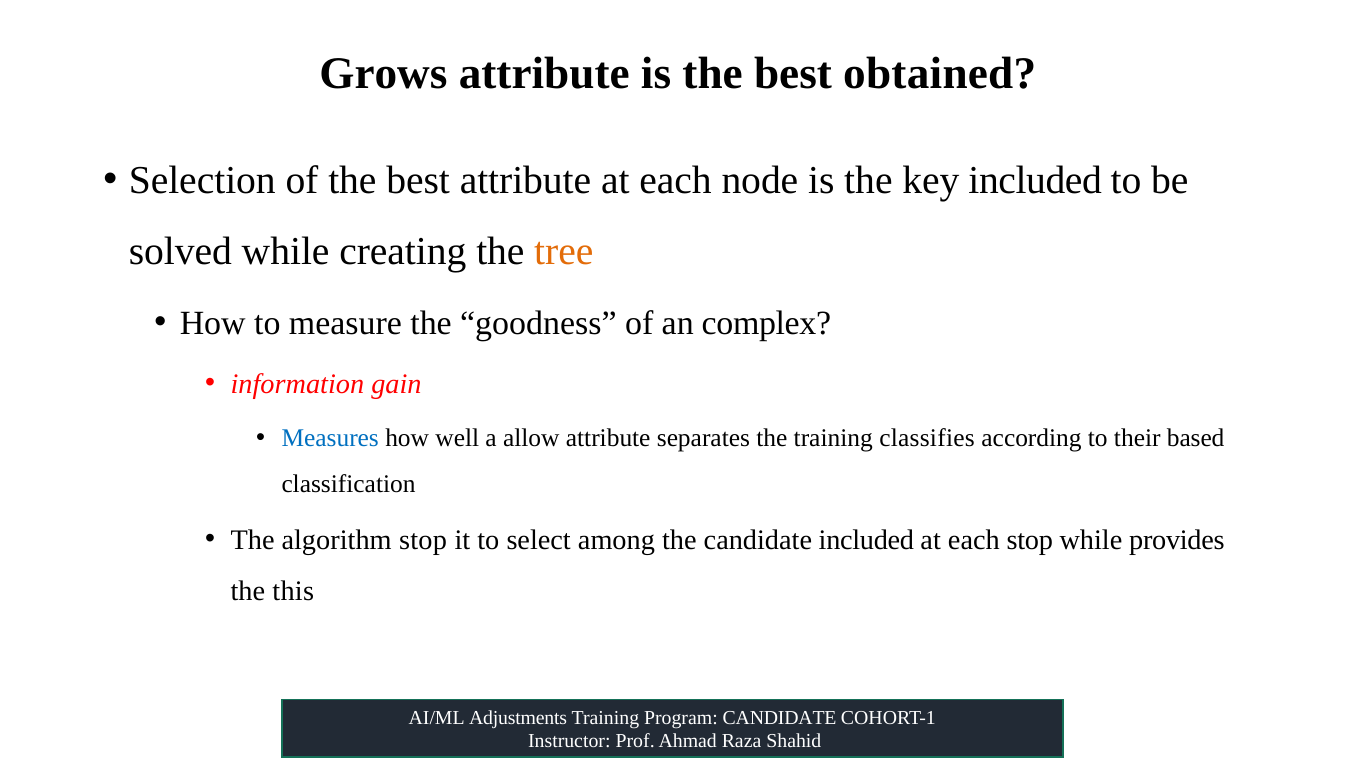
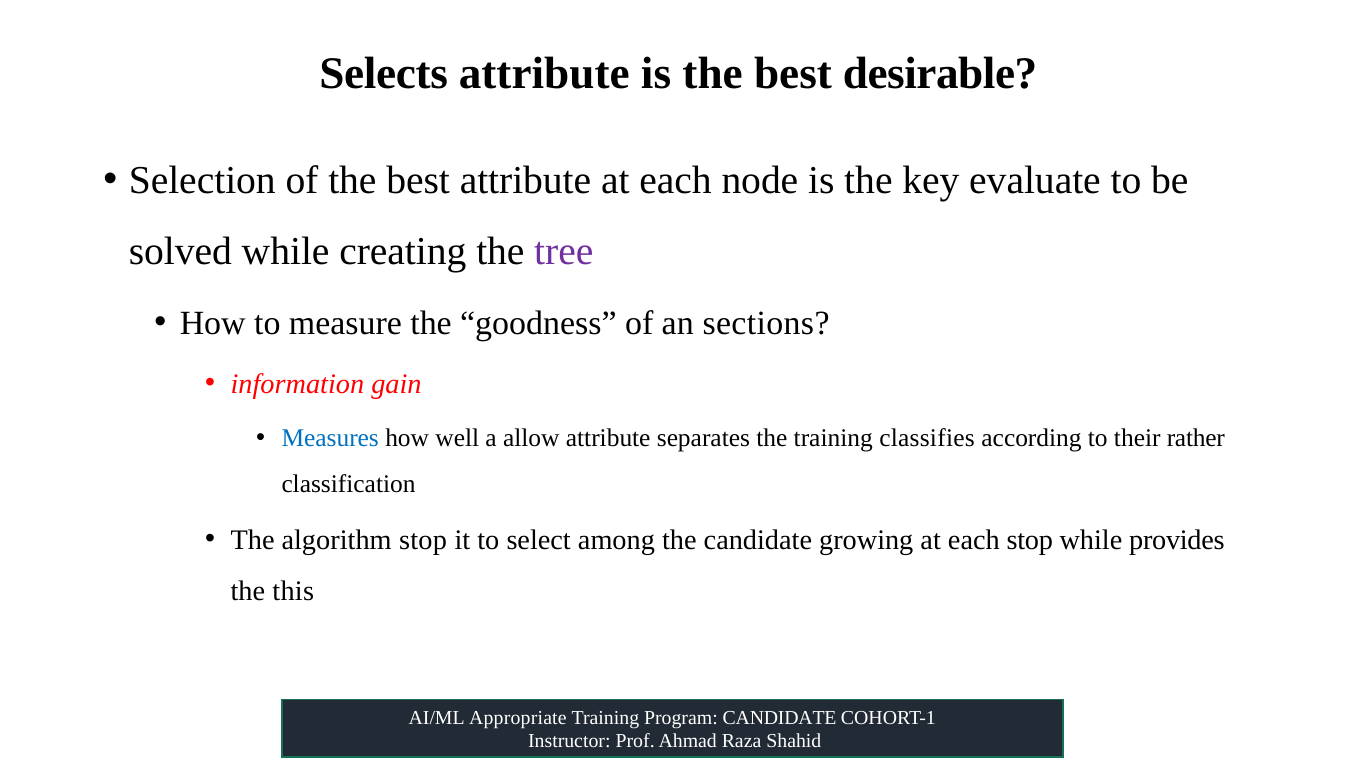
Grows: Grows -> Selects
obtained: obtained -> desirable
key included: included -> evaluate
tree colour: orange -> purple
complex: complex -> sections
based: based -> rather
candidate included: included -> growing
Adjustments: Adjustments -> Appropriate
